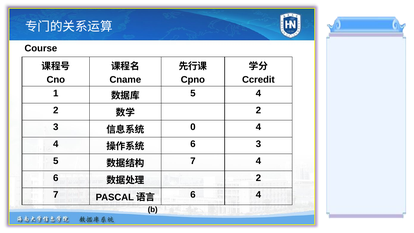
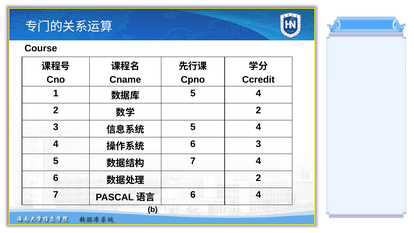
0 at (193, 127): 0 -> 5
